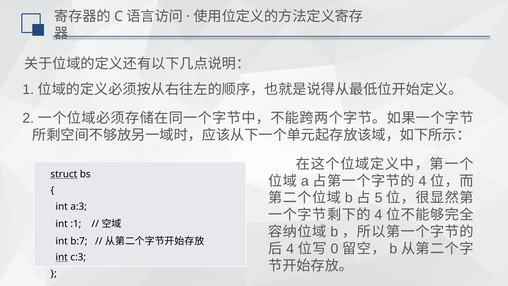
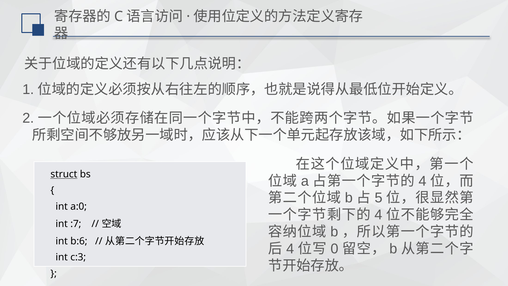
a:3: a:3 -> a:0
:1: :1 -> :7
b:7: b:7 -> b:6
int at (62, 257) underline: present -> none
